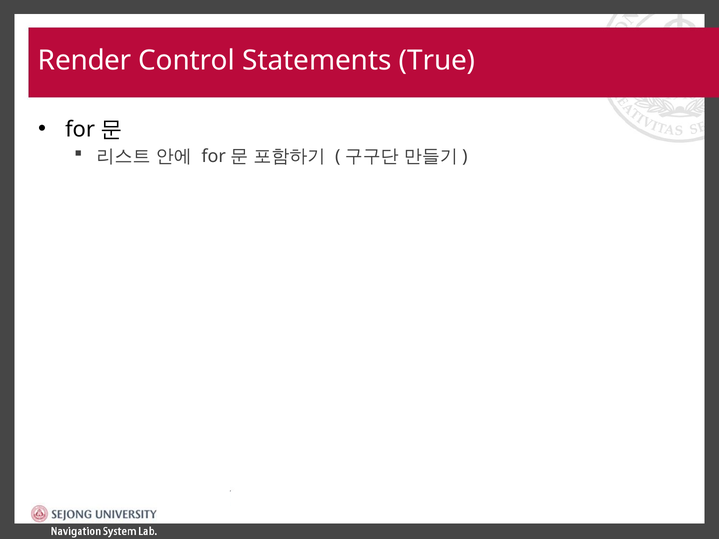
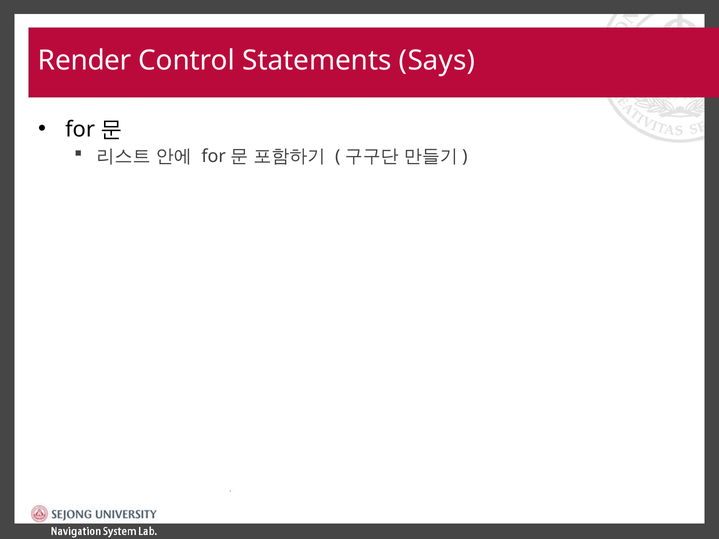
True: True -> Says
